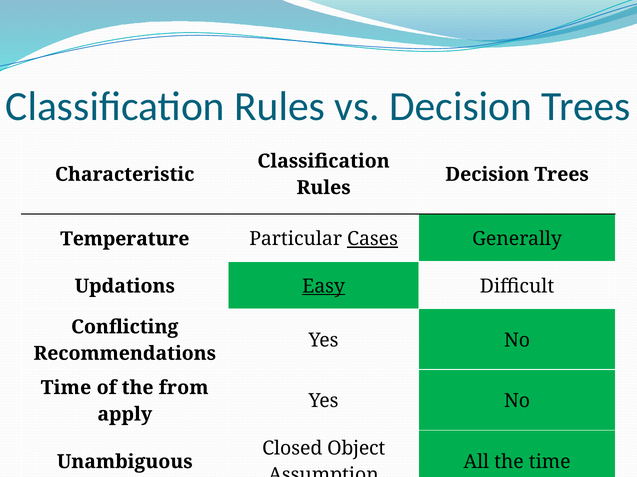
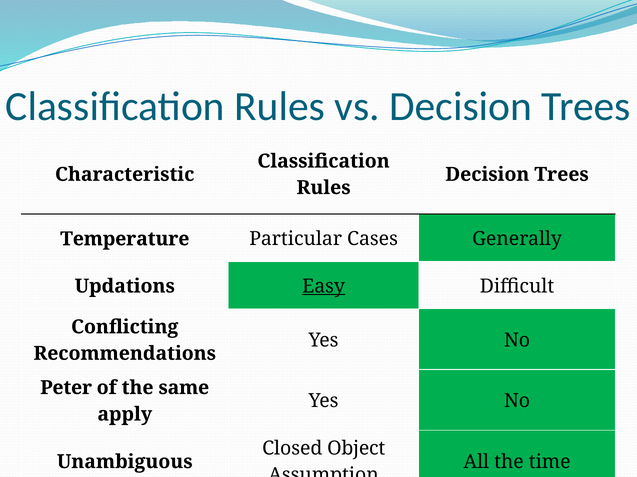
Cases underline: present -> none
Time at (66, 388): Time -> Peter
from: from -> same
